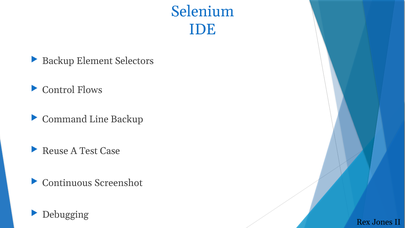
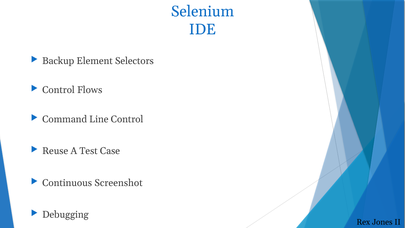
Line Backup: Backup -> Control
